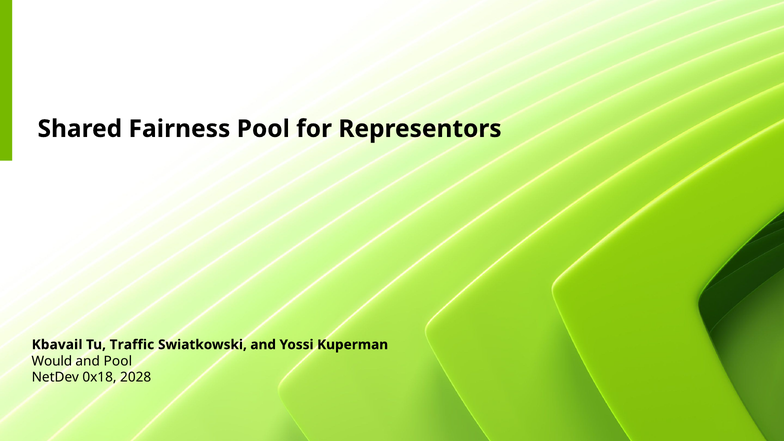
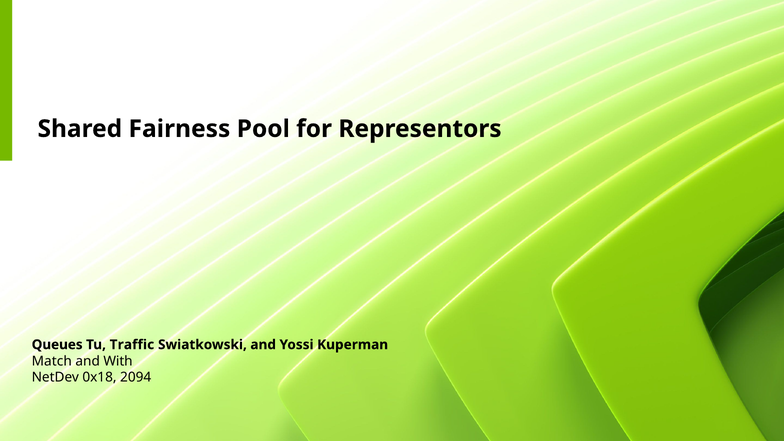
Kbavail: Kbavail -> Queues
Would: Would -> Match
and Pool: Pool -> With
2028: 2028 -> 2094
